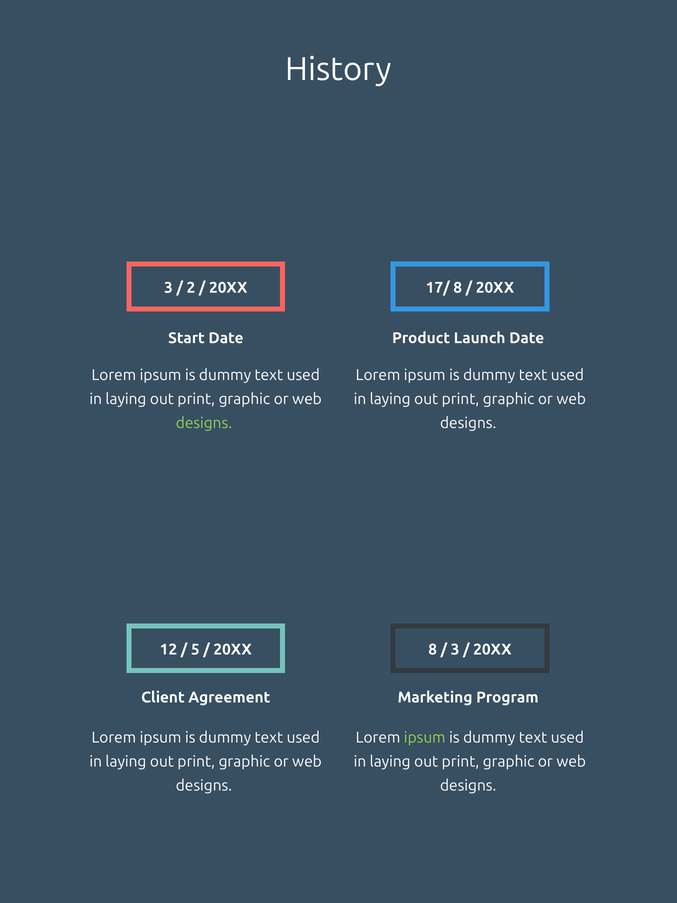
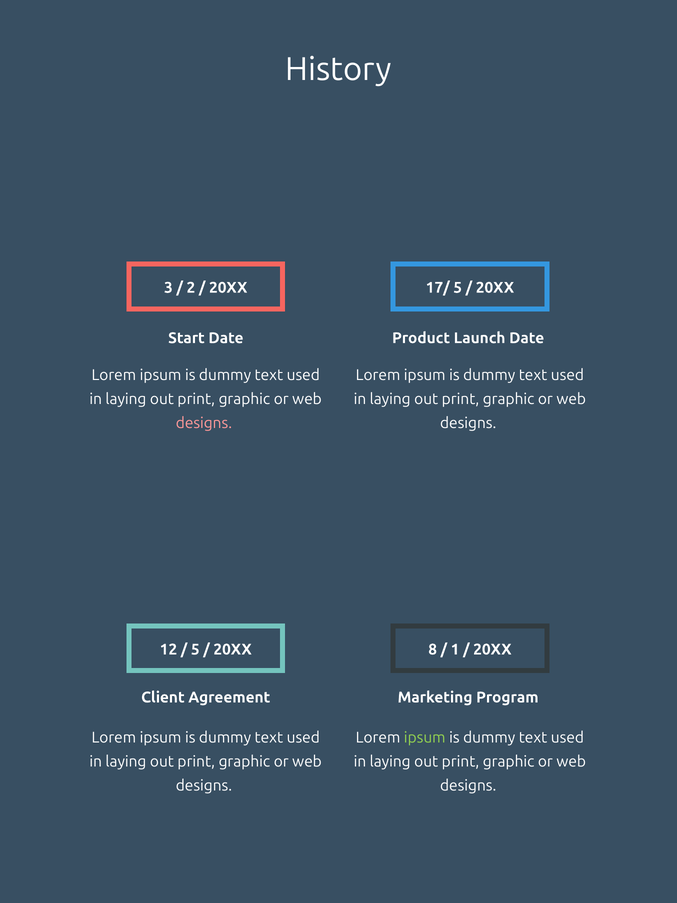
17/ 8: 8 -> 5
designs at (204, 423) colour: light green -> pink
3 at (455, 649): 3 -> 1
